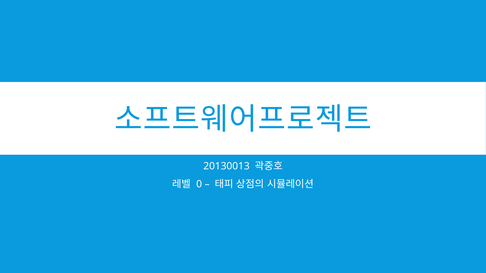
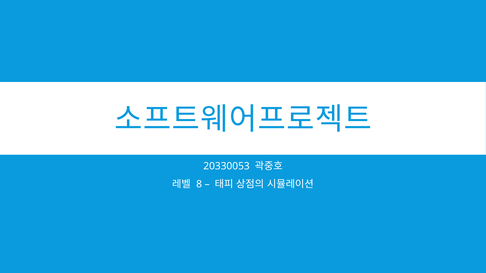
20130013: 20130013 -> 20330053
0: 0 -> 8
